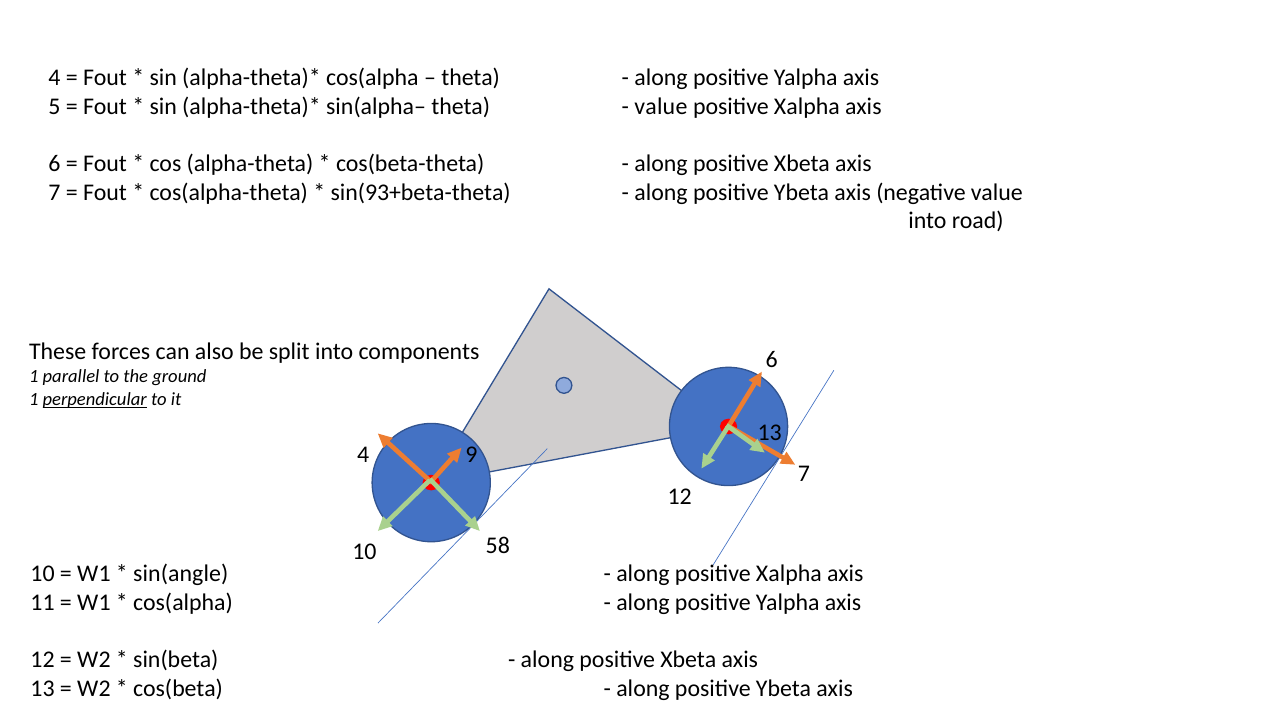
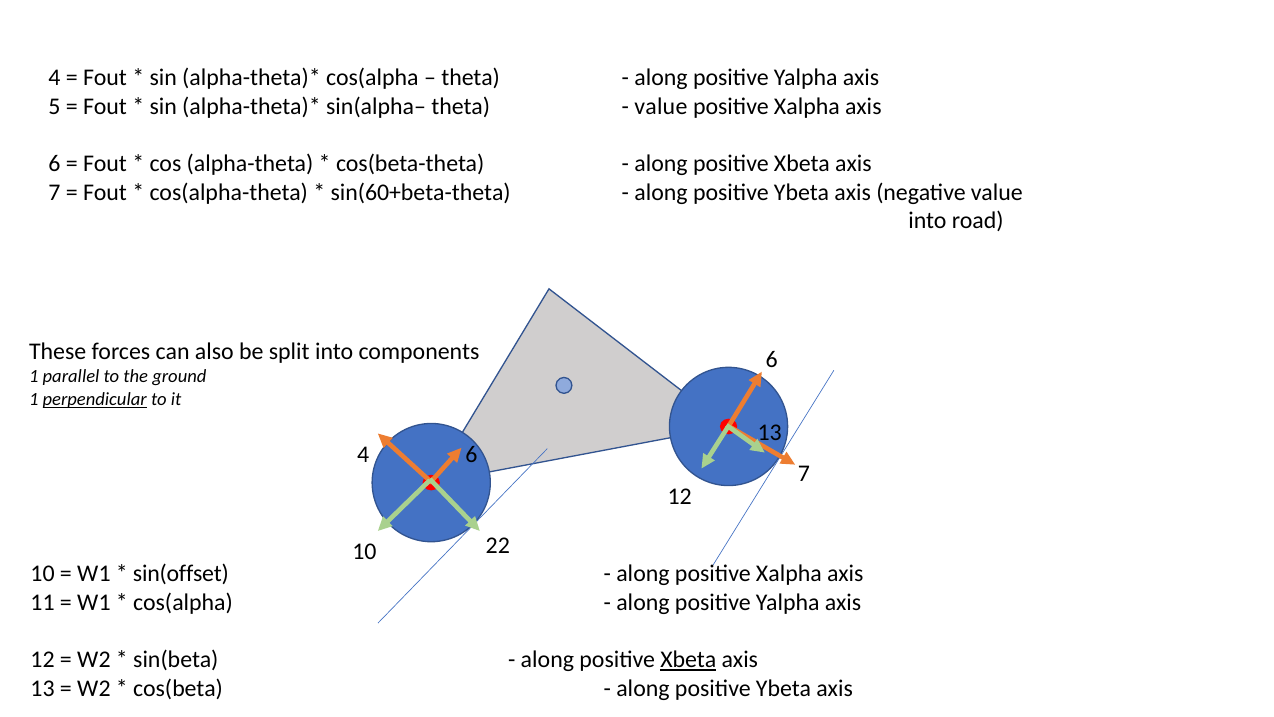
sin(93+beta-theta: sin(93+beta-theta -> sin(60+beta-theta
4 9: 9 -> 6
58: 58 -> 22
sin(angle: sin(angle -> sin(offset
Xbeta at (688, 659) underline: none -> present
